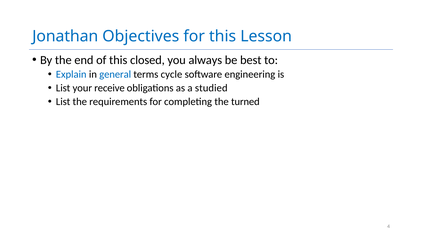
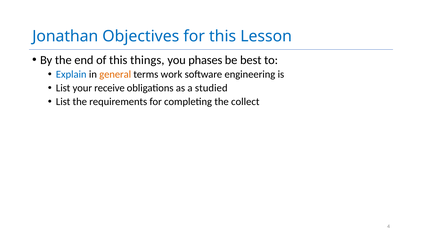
closed: closed -> things
always: always -> phases
general colour: blue -> orange
cycle: cycle -> work
turned: turned -> collect
